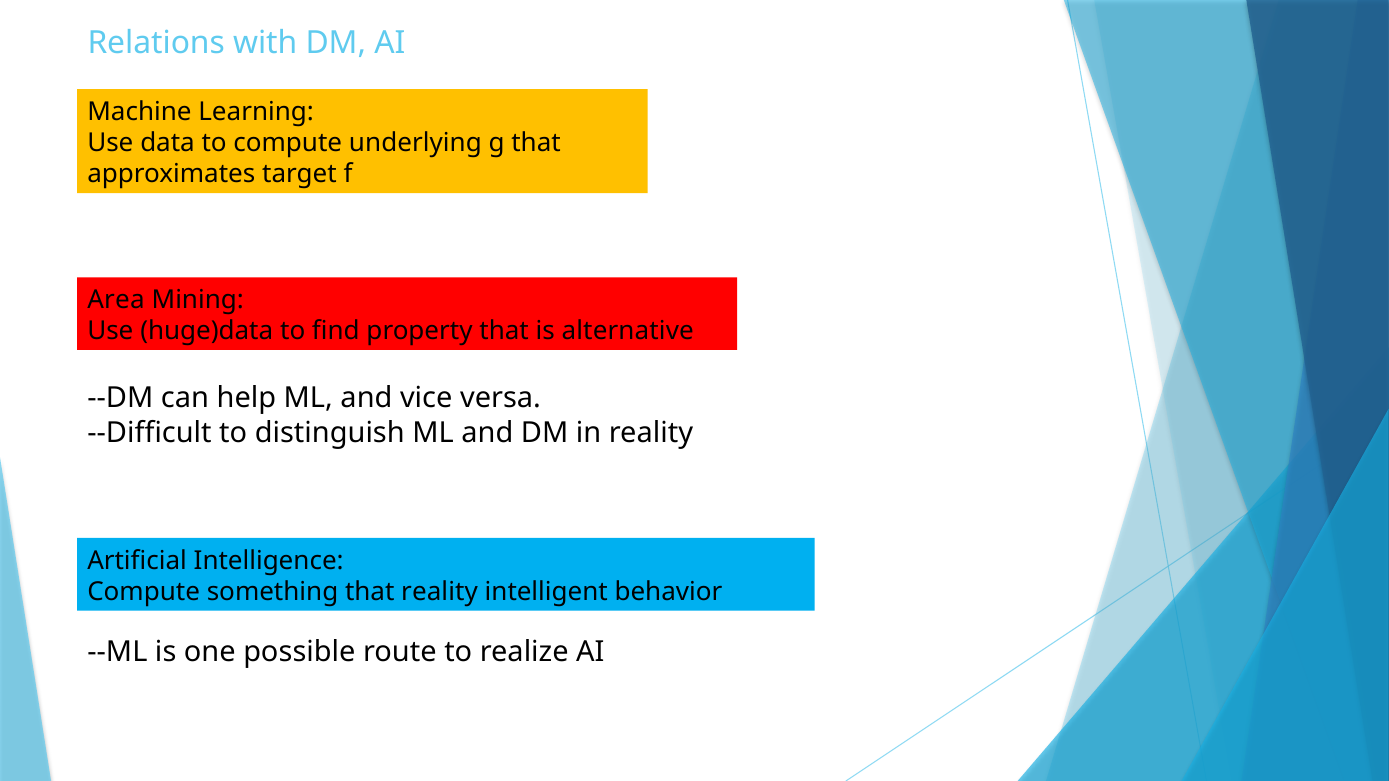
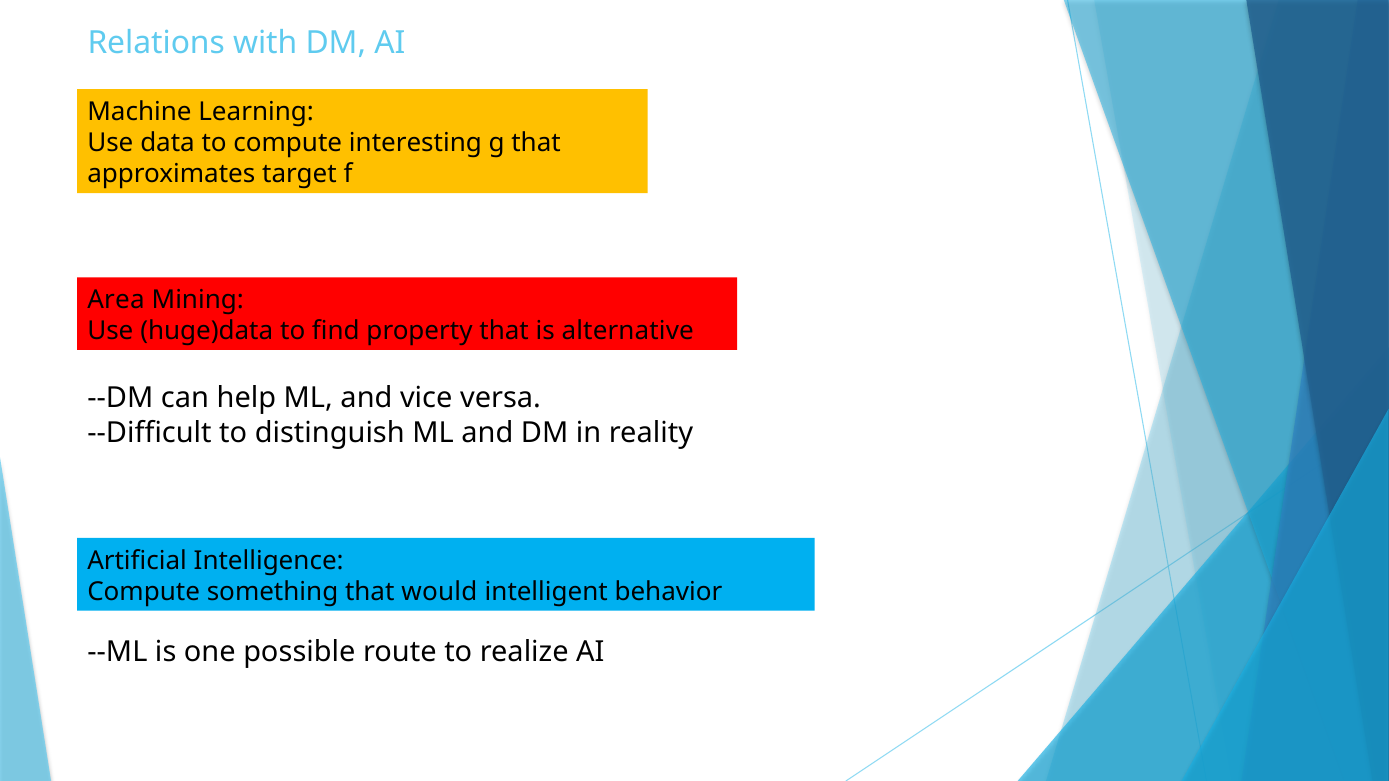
underlying: underlying -> interesting
that reality: reality -> would
